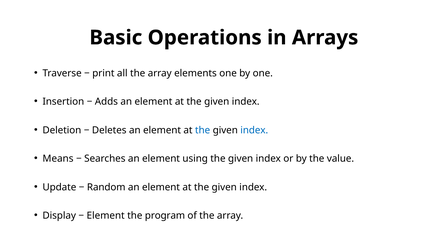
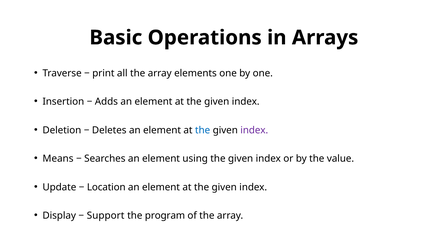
index at (254, 130) colour: blue -> purple
Random: Random -> Location
Element at (106, 216): Element -> Support
